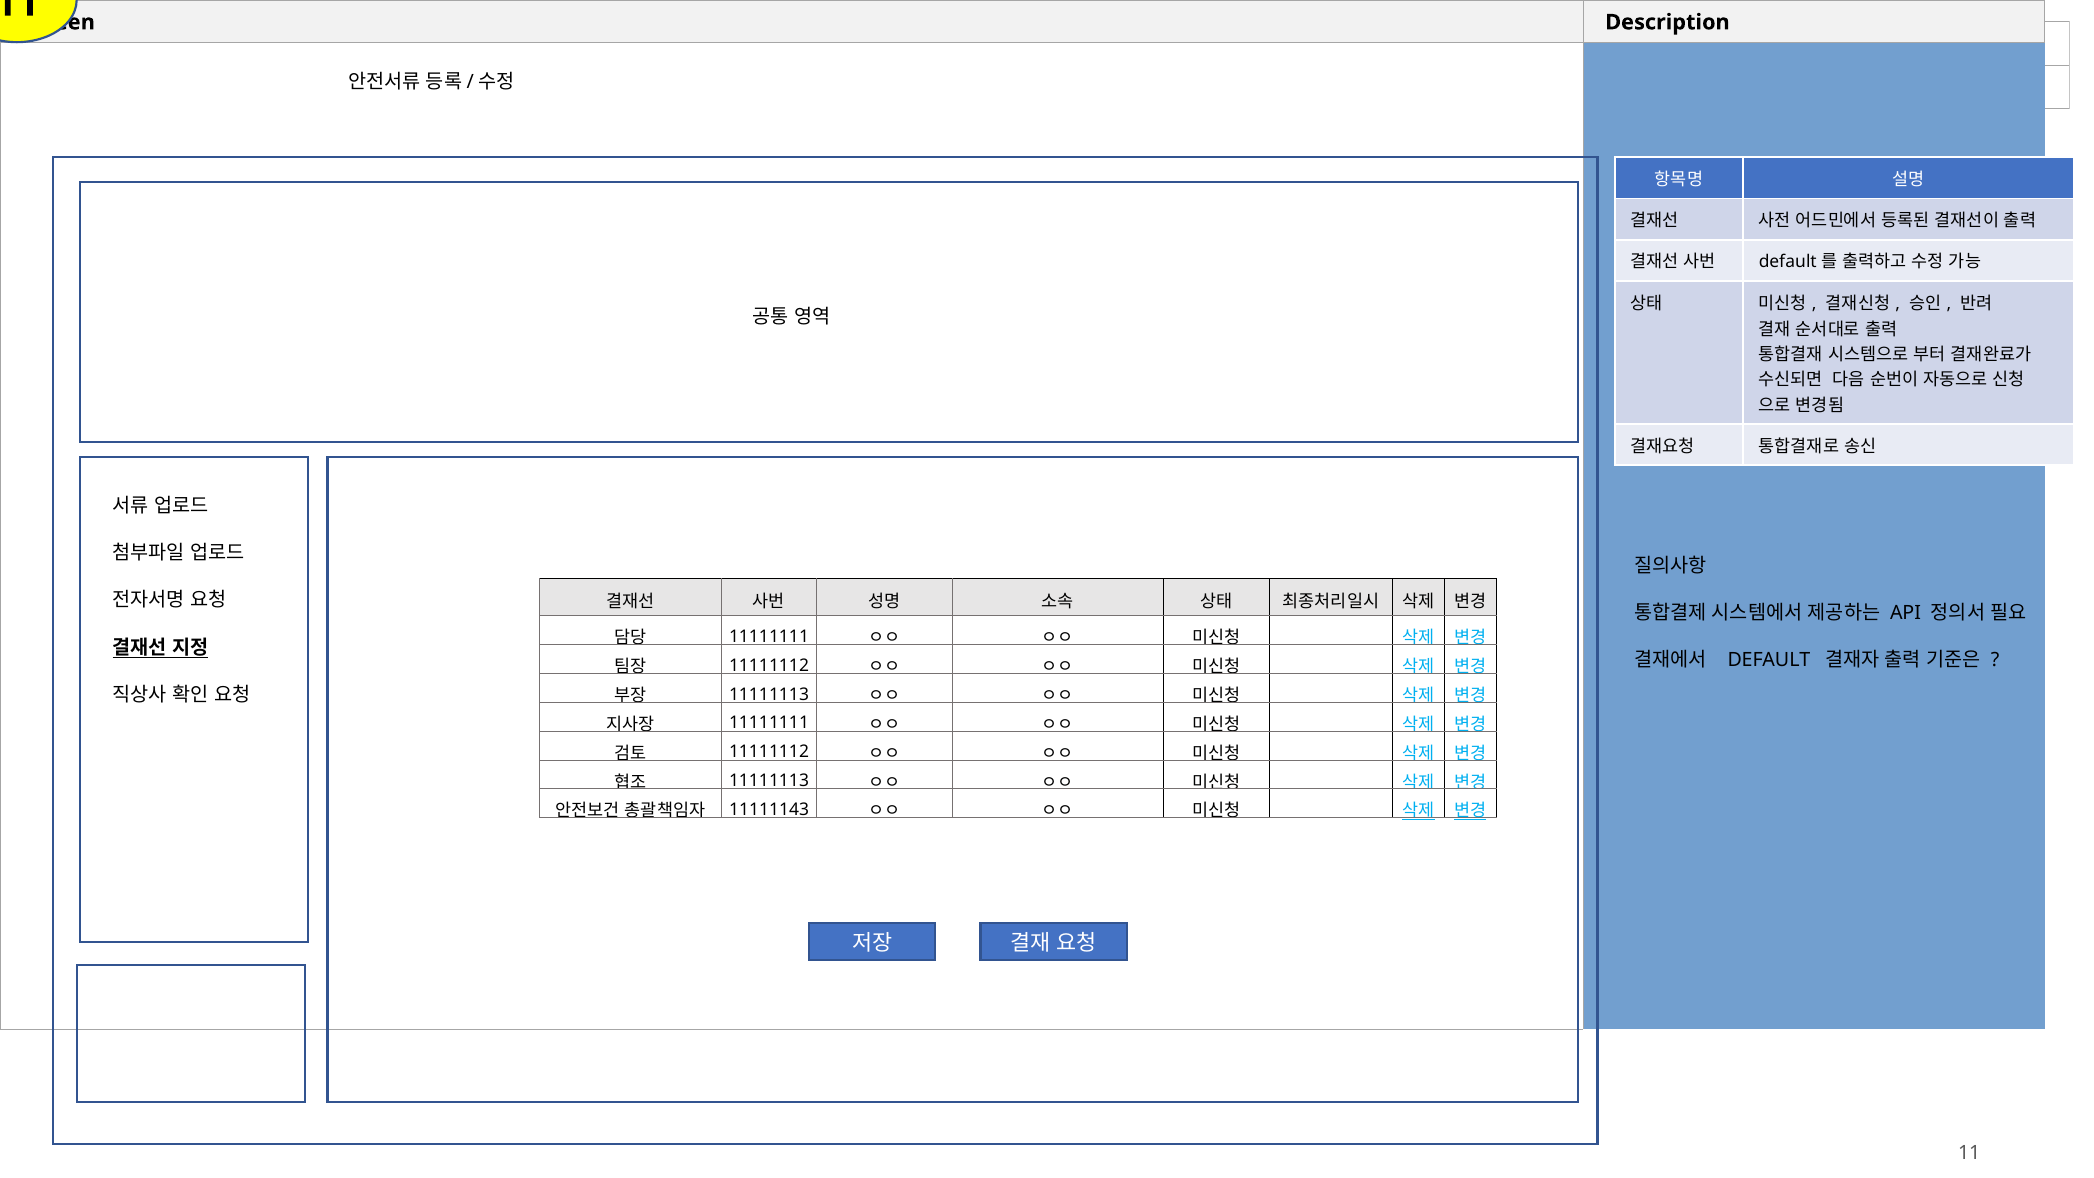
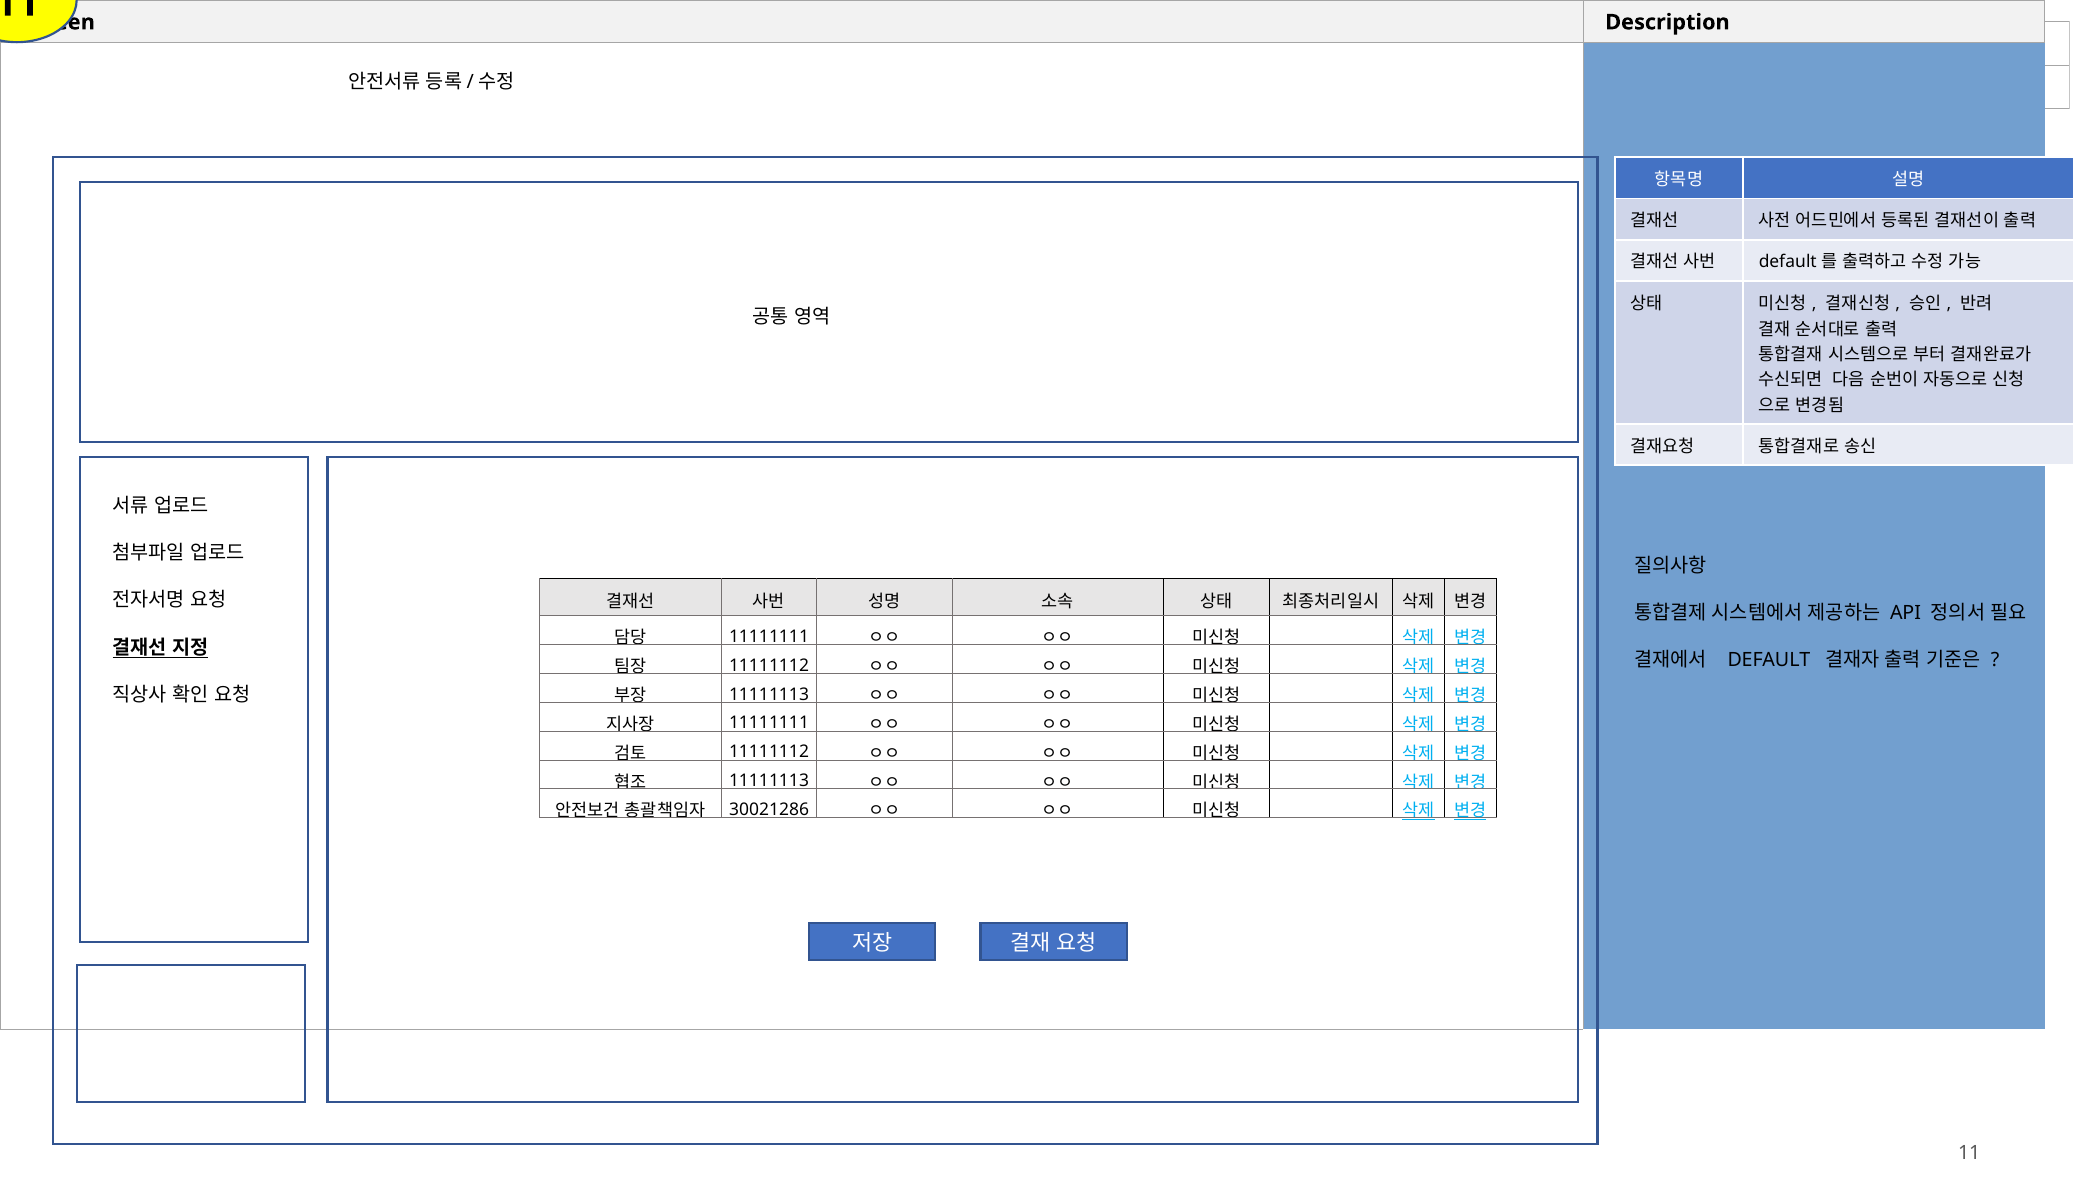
11111143: 11111143 -> 30021286
